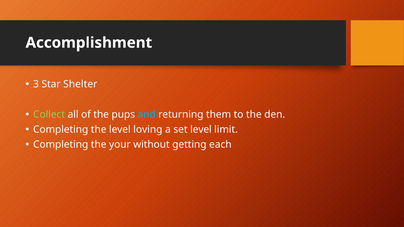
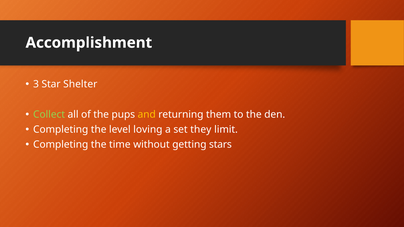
and colour: light blue -> yellow
set level: level -> they
your: your -> time
each: each -> stars
